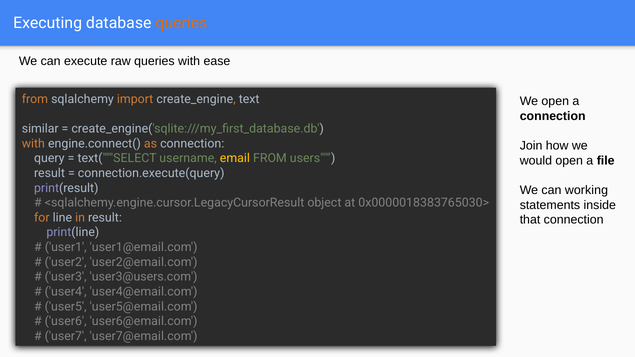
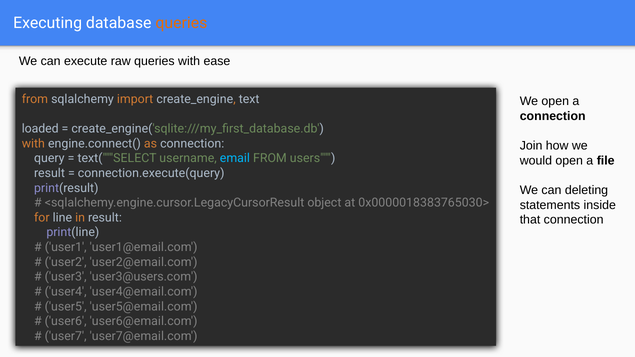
similar: similar -> loaded
email colour: yellow -> light blue
working: working -> deleting
